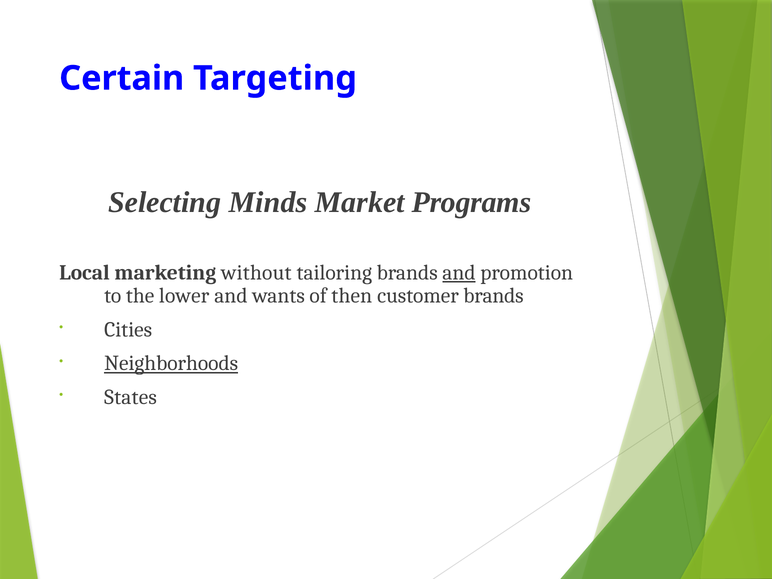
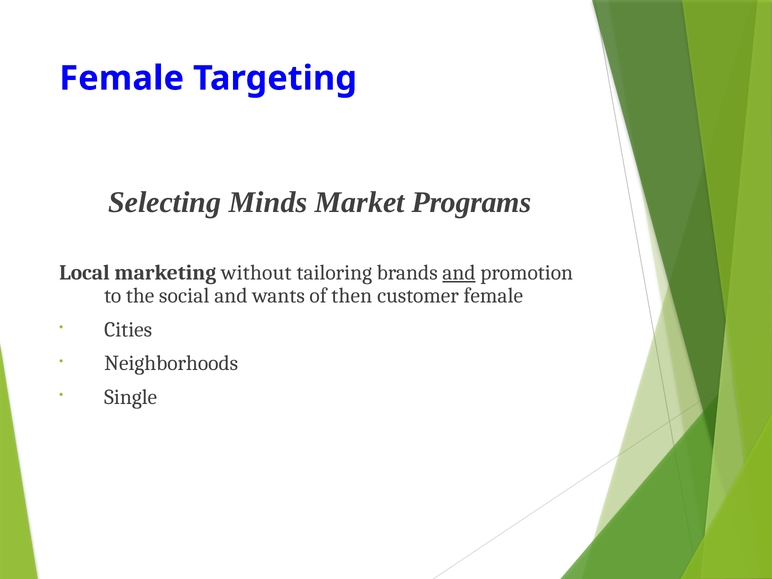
Certain at (122, 78): Certain -> Female
lower: lower -> social
customer brands: brands -> female
Neighborhoods underline: present -> none
States: States -> Single
